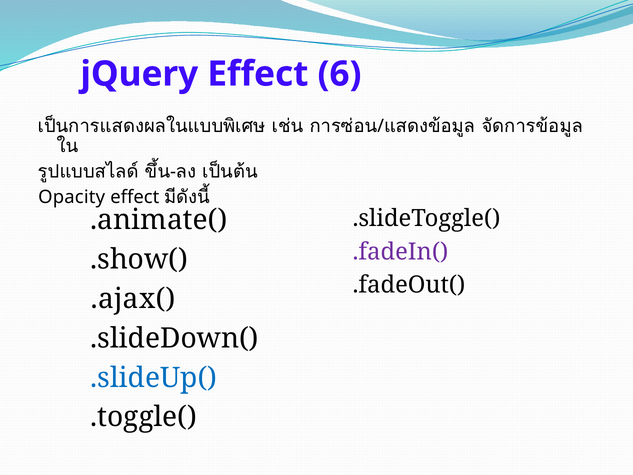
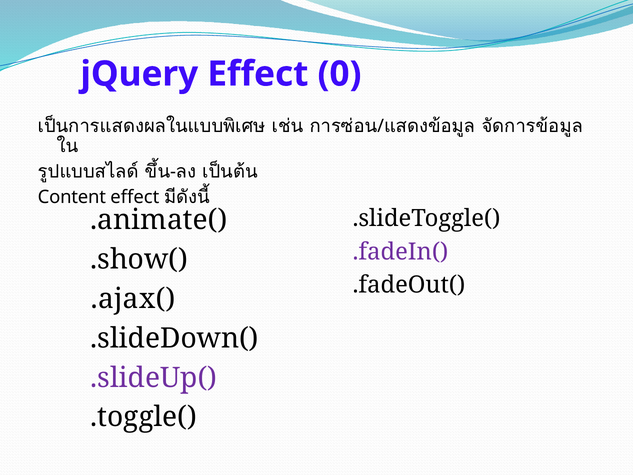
6: 6 -> 0
Opacity: Opacity -> Content
.slideUp( colour: blue -> purple
